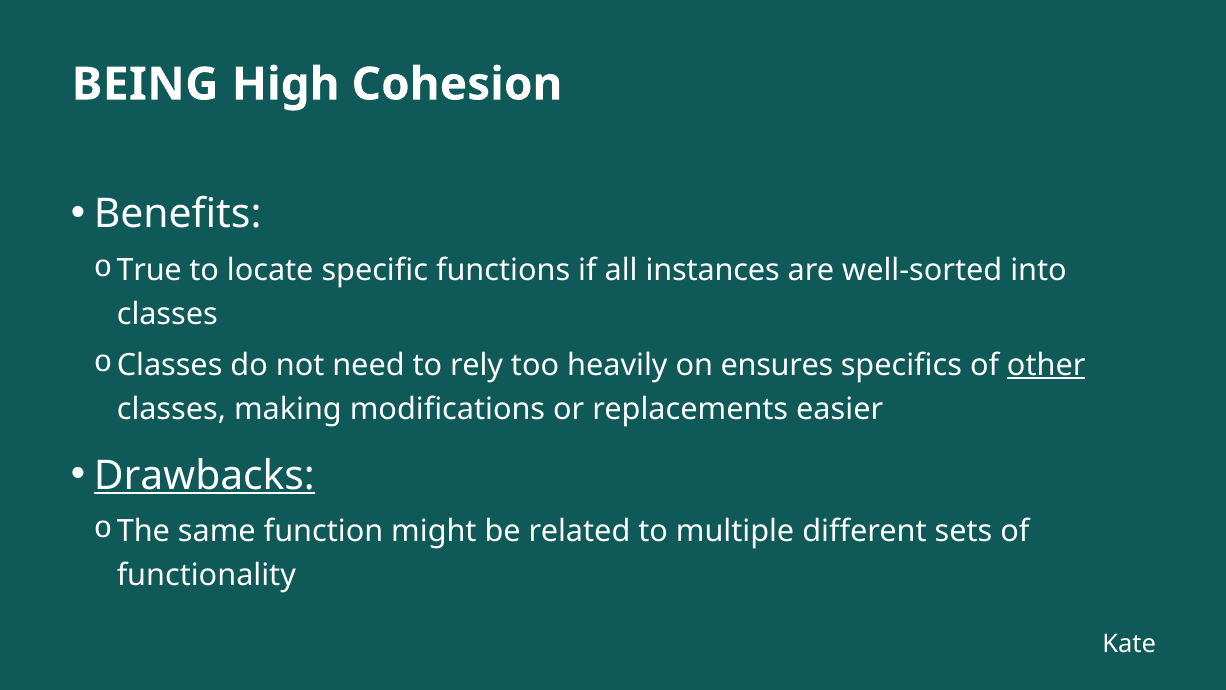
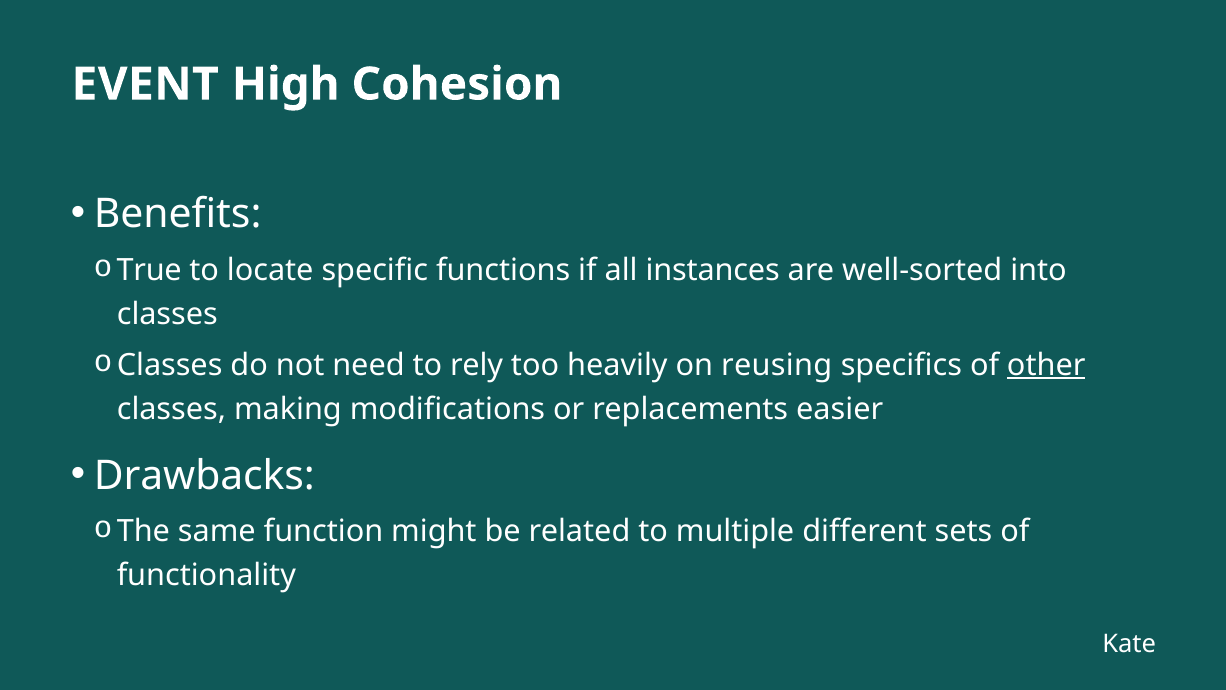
BEING: BEING -> EVENT
ensures: ensures -> reusing
Drawbacks underline: present -> none
